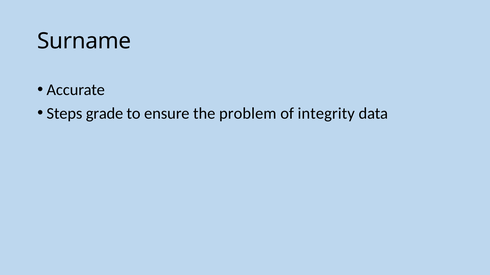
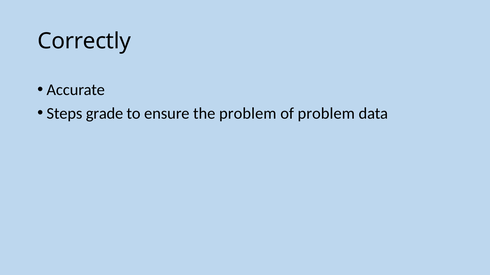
Surname: Surname -> Correctly
of integrity: integrity -> problem
